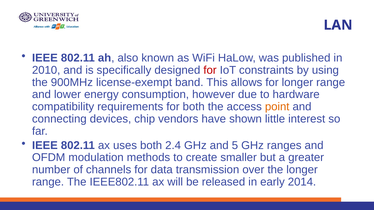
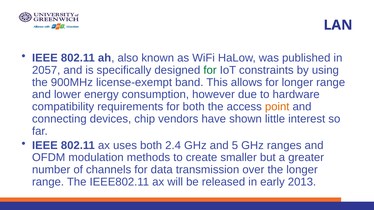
2010: 2010 -> 2057
for at (210, 70) colour: red -> green
2014: 2014 -> 2013
